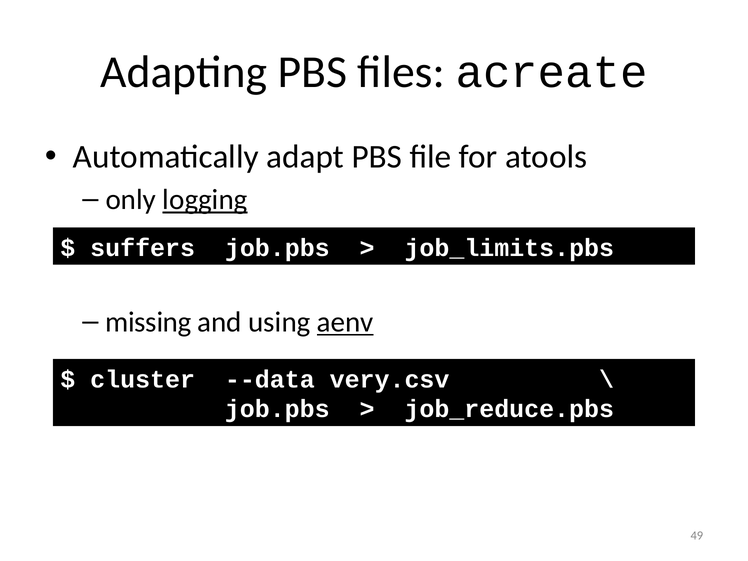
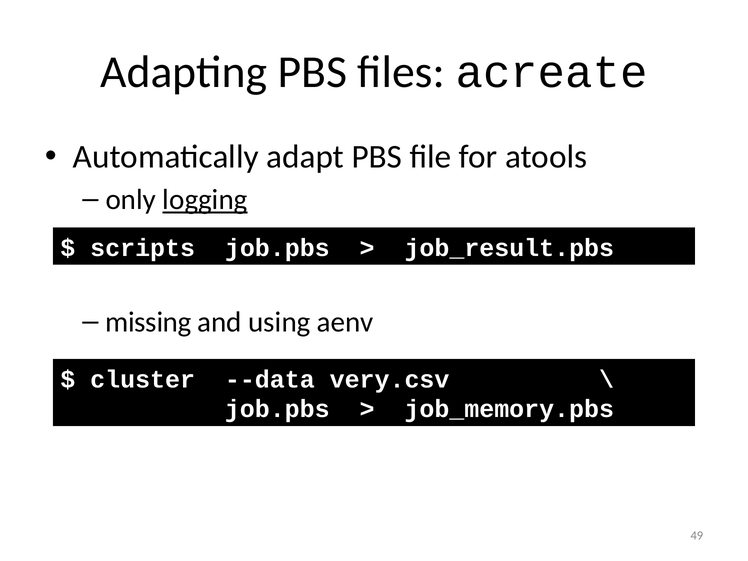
suffers: suffers -> scripts
job_limits.pbs: job_limits.pbs -> job_result.pbs
aenv underline: present -> none
job_reduce.pbs: job_reduce.pbs -> job_memory.pbs
